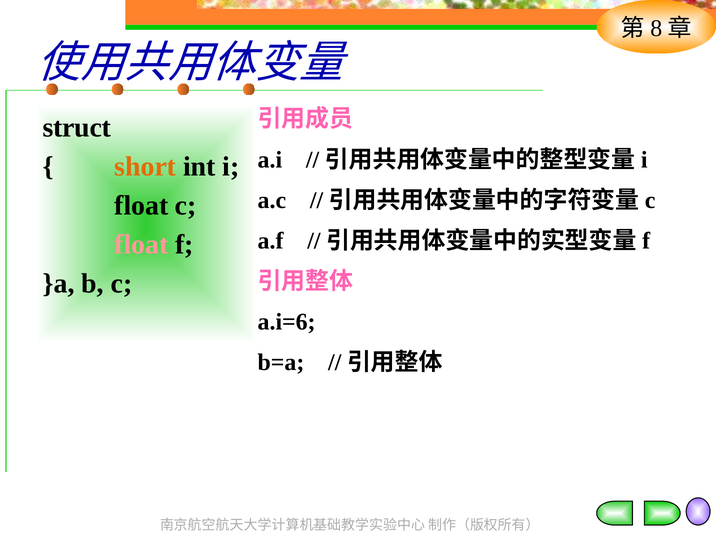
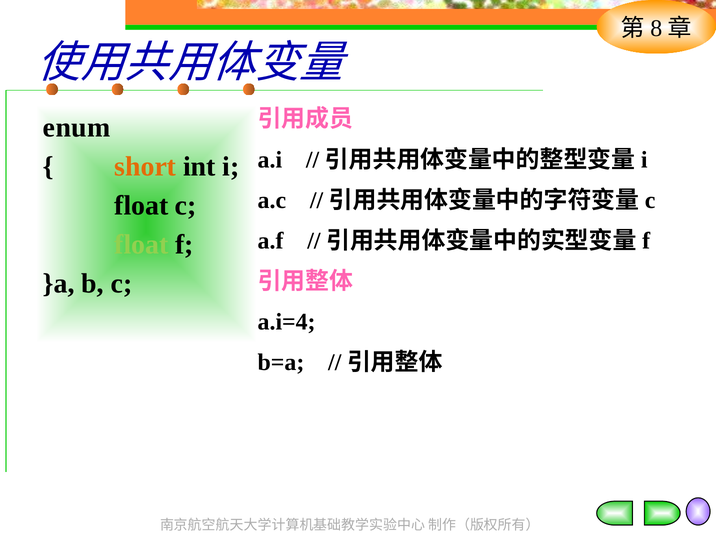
struct: struct -> enum
float at (141, 245) colour: pink -> light green
a.i=6: a.i=6 -> a.i=4
